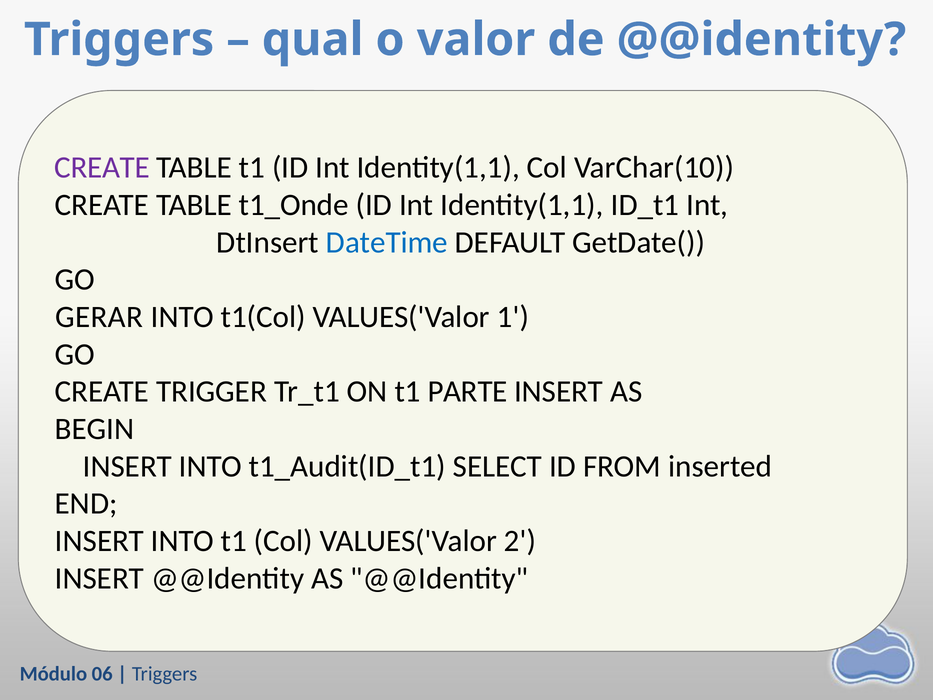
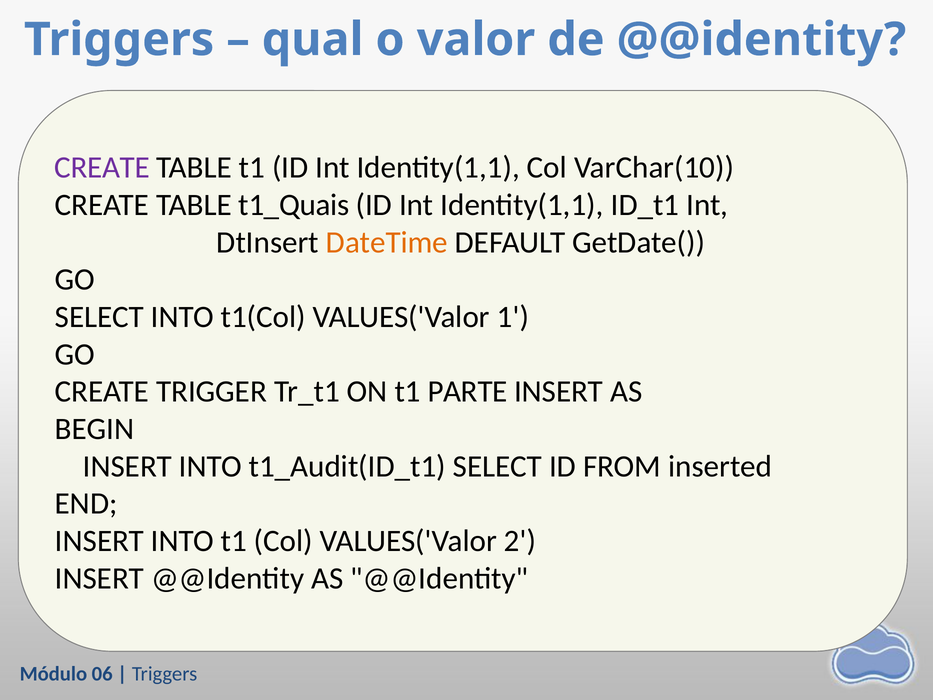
t1_Onde: t1_Onde -> t1_Quais
DateTime colour: blue -> orange
GERAR at (99, 317): GERAR -> SELECT
